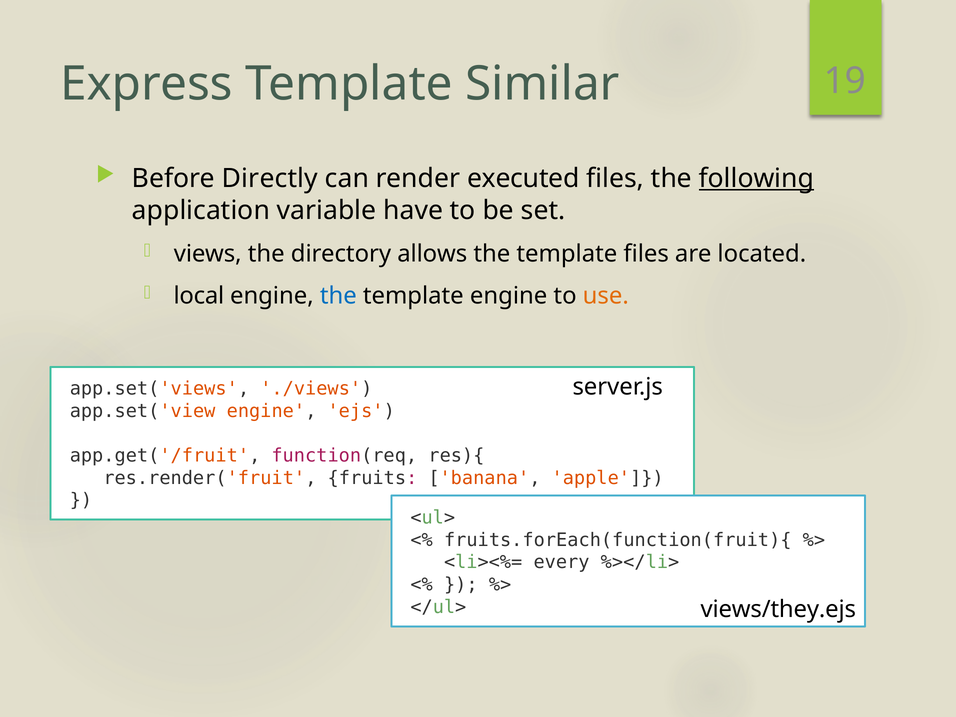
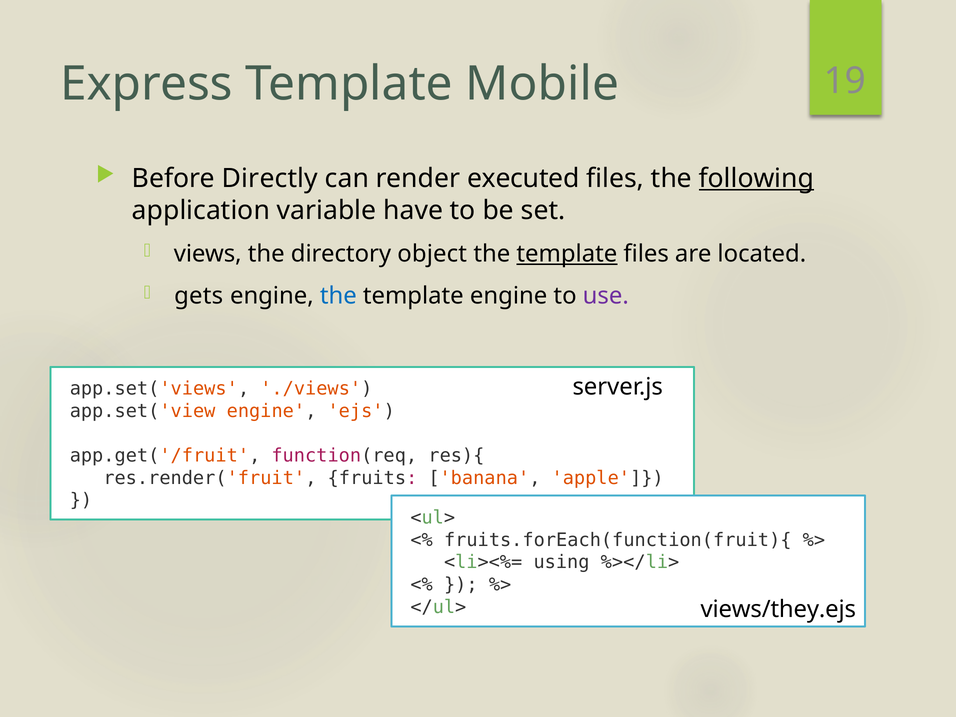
Similar: Similar -> Mobile
allows: allows -> object
template at (567, 254) underline: none -> present
local: local -> gets
use colour: orange -> purple
every: every -> using
